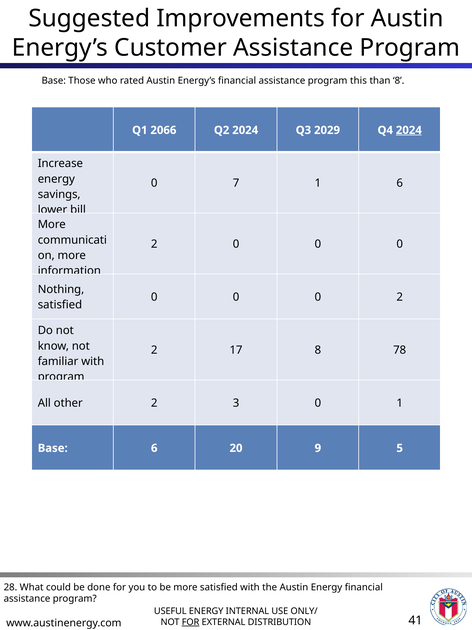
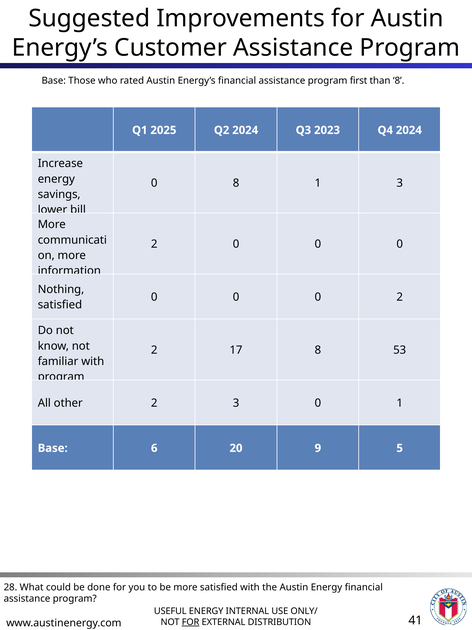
this: this -> first
2066: 2066 -> 2025
2029: 2029 -> 2023
2024 at (409, 130) underline: present -> none
0 7: 7 -> 8
1 6: 6 -> 3
78: 78 -> 53
